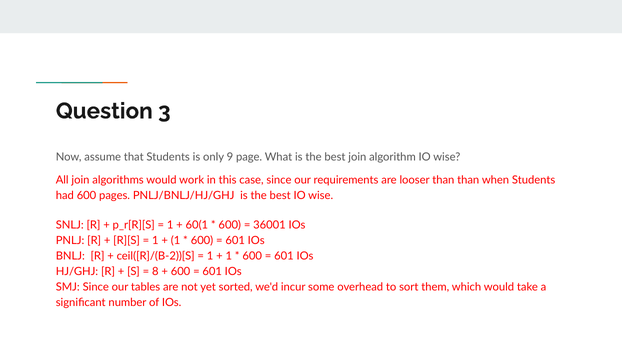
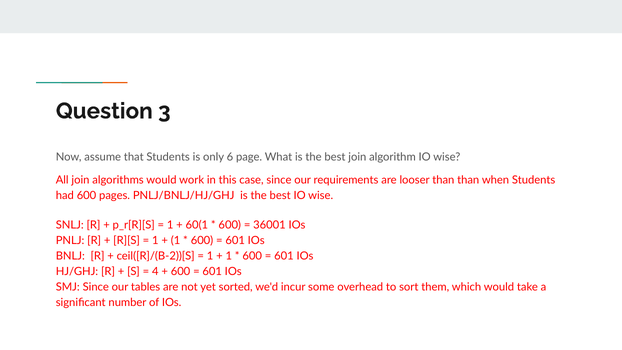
9: 9 -> 6
8: 8 -> 4
